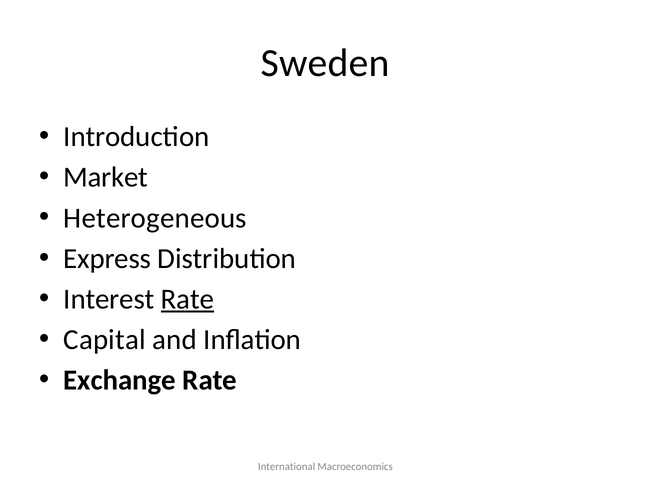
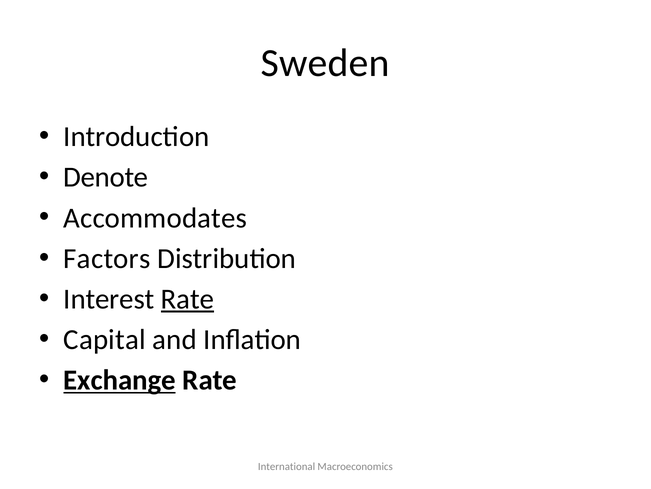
Market: Market -> Denote
Heterogeneous: Heterogeneous -> Accommodates
Express: Express -> Factors
Exchange underline: none -> present
